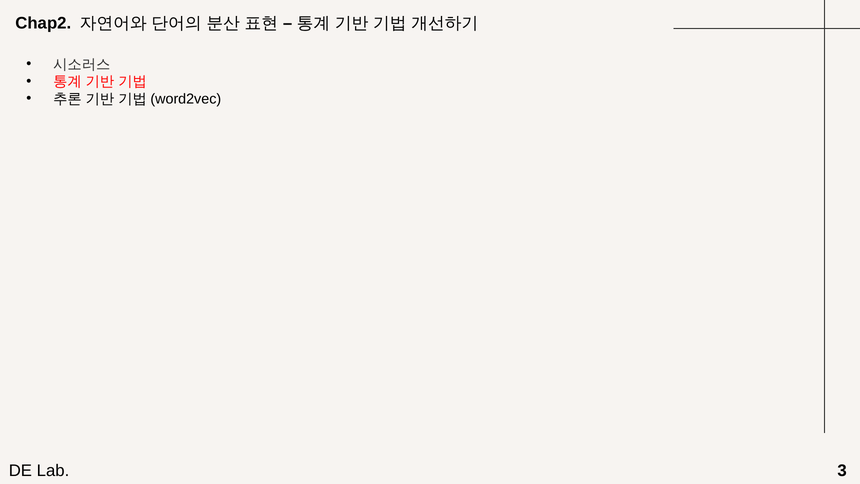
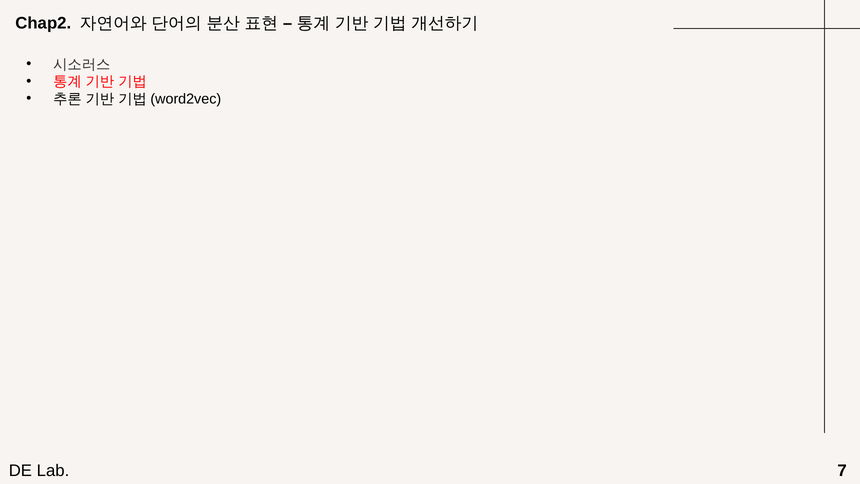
3: 3 -> 7
